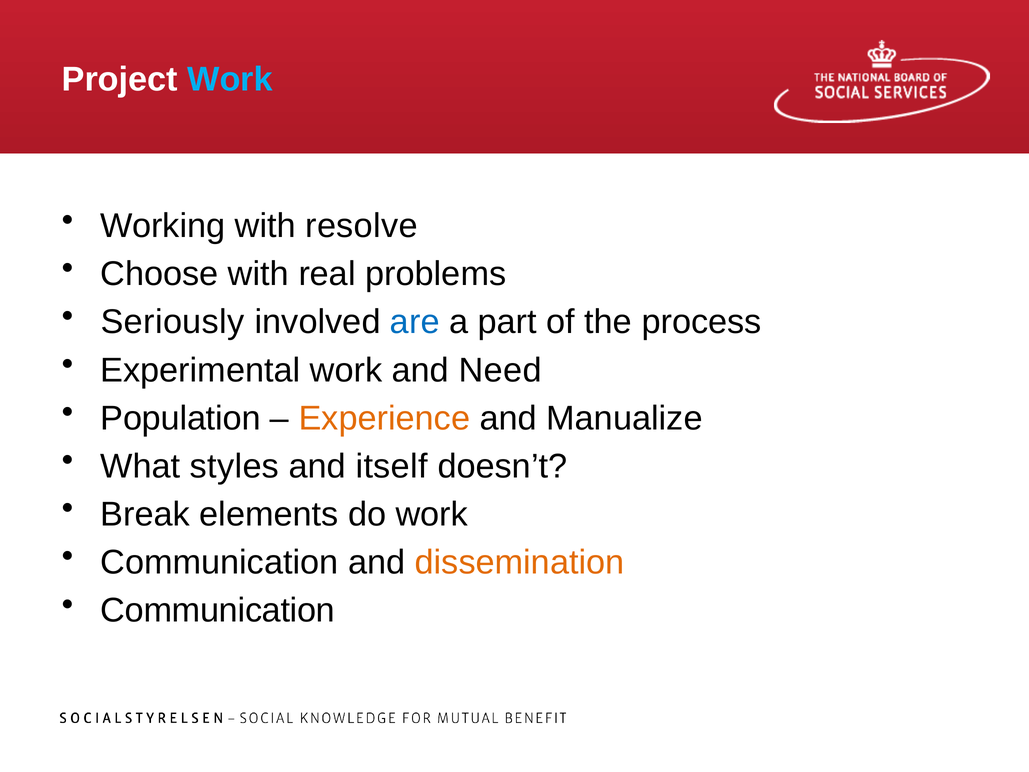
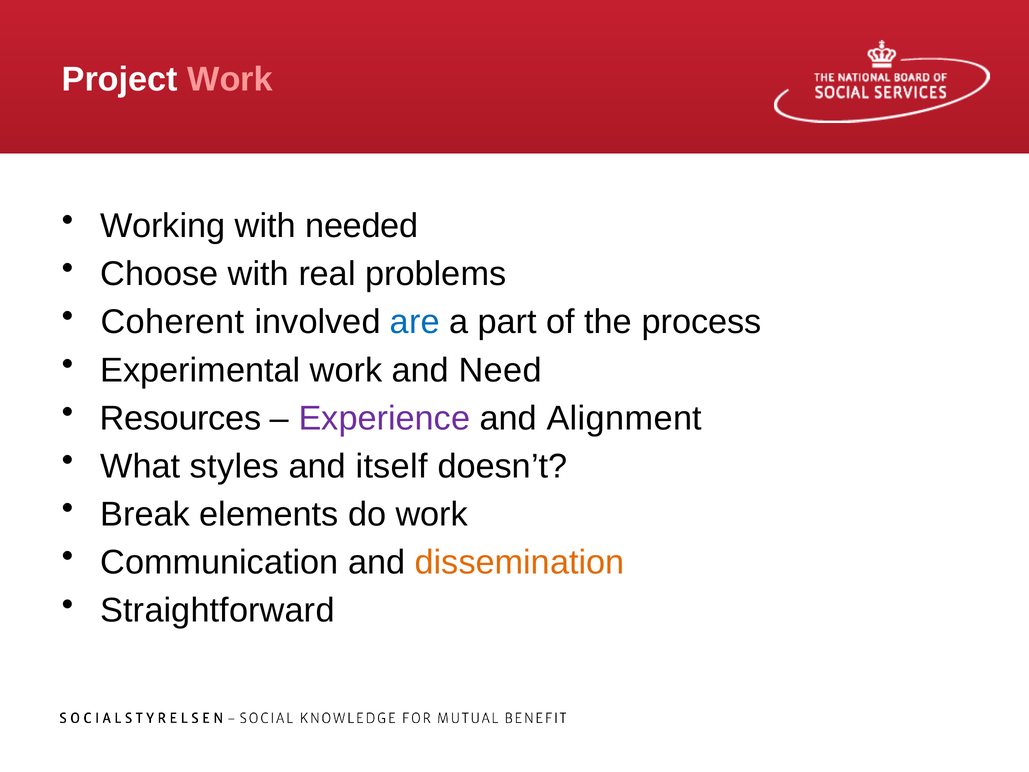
Work at (230, 80) colour: light blue -> pink
resolve: resolve -> needed
Seriously: Seriously -> Coherent
Population: Population -> Resources
Experience colour: orange -> purple
Manualize: Manualize -> Alignment
Communication at (218, 610): Communication -> Straightforward
